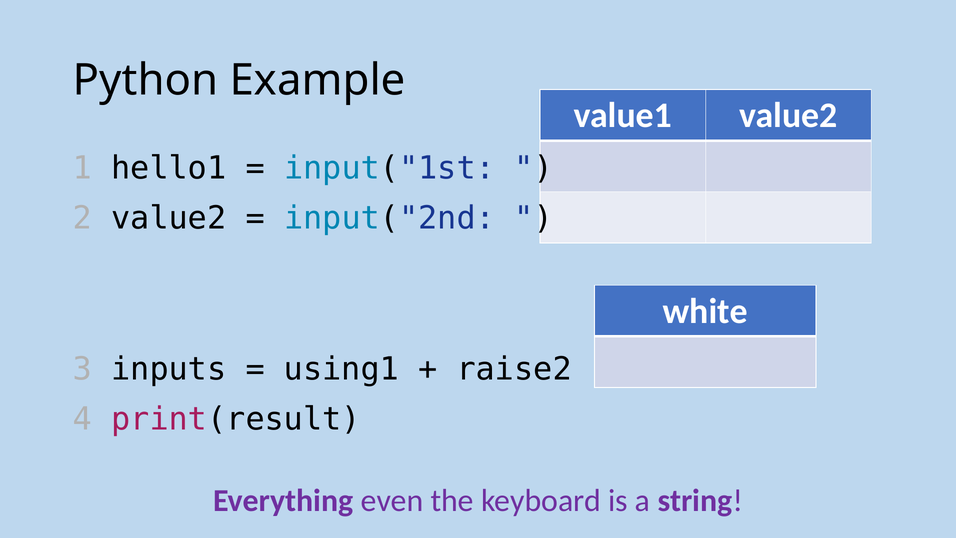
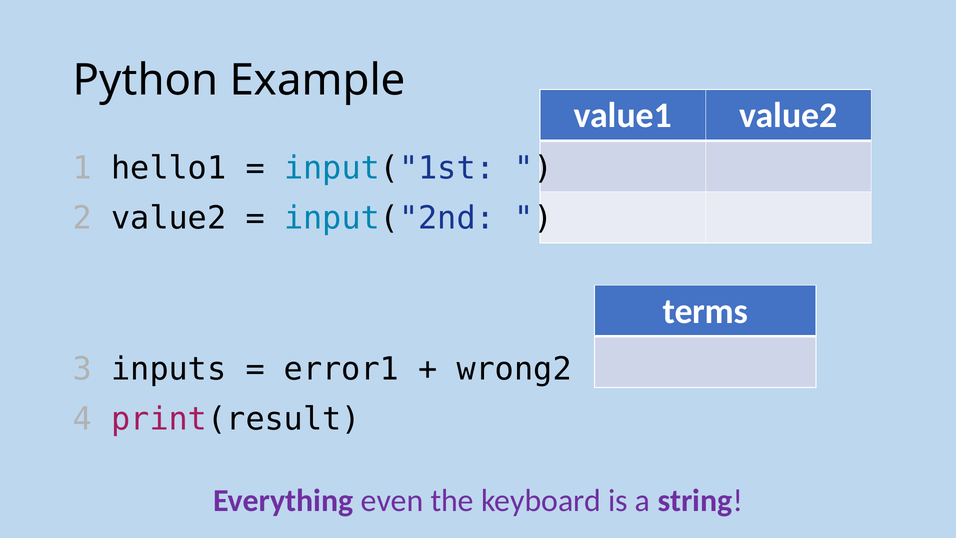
white: white -> terms
using1: using1 -> error1
raise2: raise2 -> wrong2
